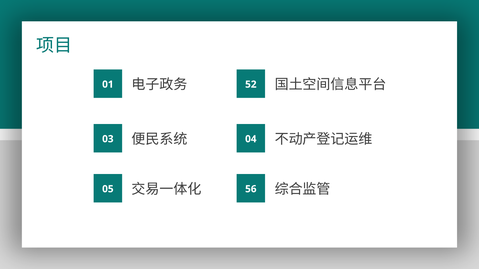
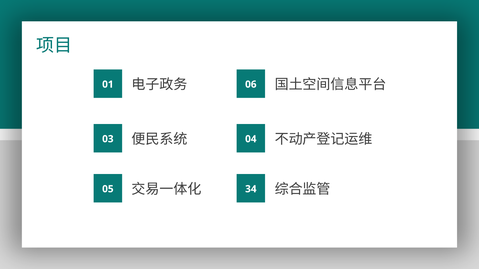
52: 52 -> 06
56: 56 -> 34
